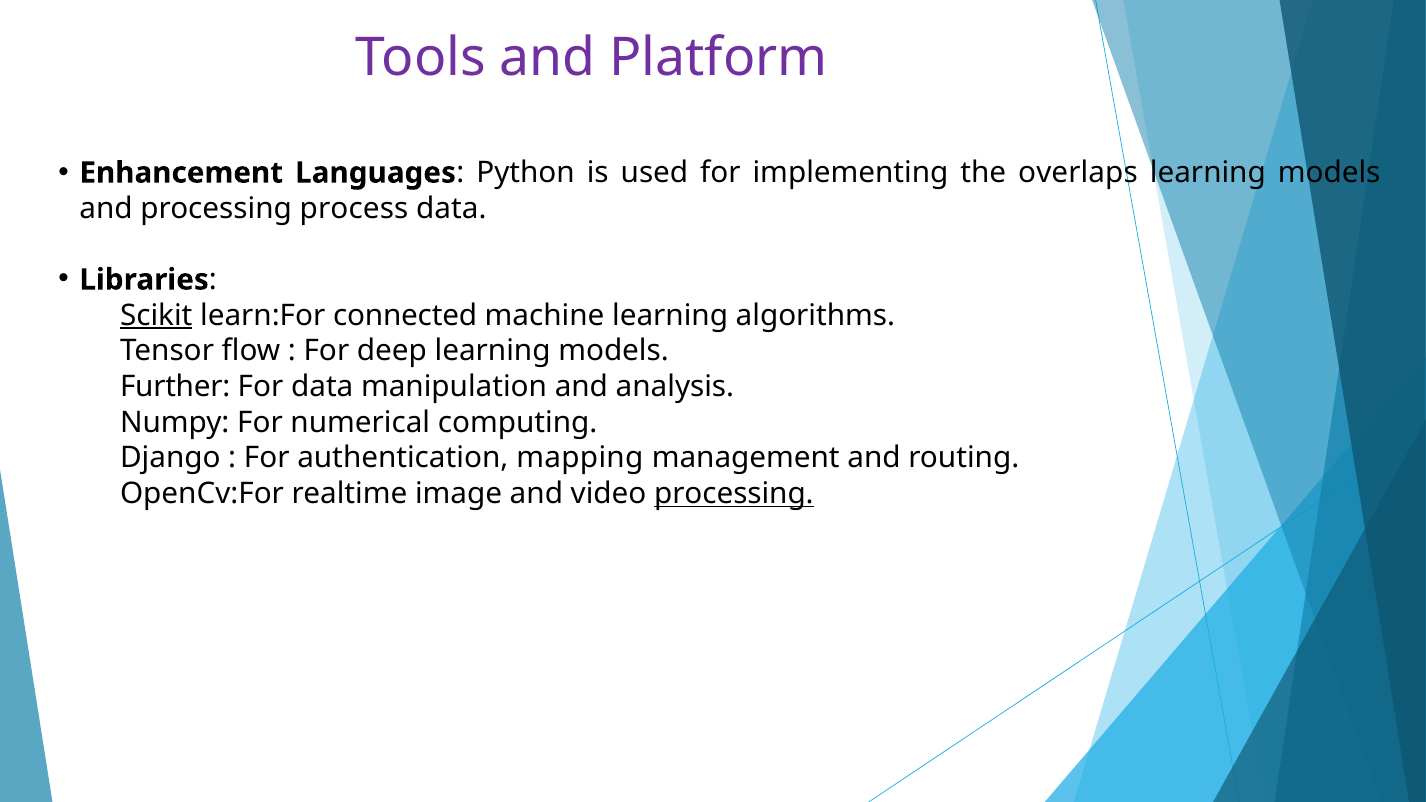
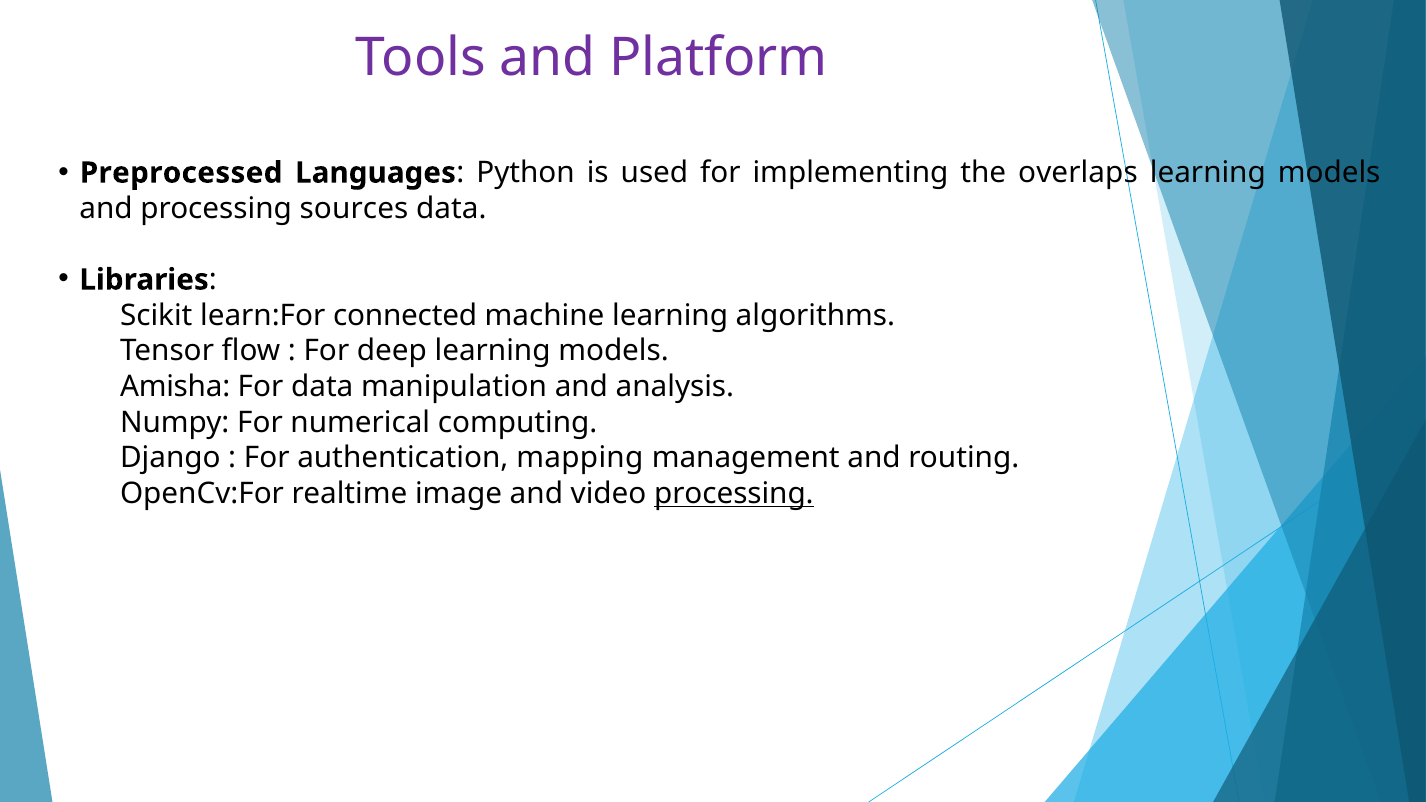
Enhancement: Enhancement -> Preprocessed
process: process -> sources
Scikit underline: present -> none
Further: Further -> Amisha
